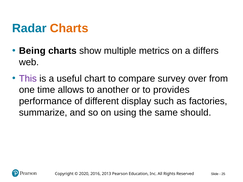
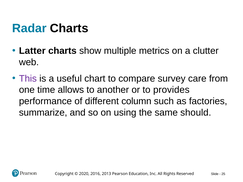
Charts at (69, 28) colour: orange -> black
Being: Being -> Latter
differs: differs -> clutter
over: over -> care
display: display -> column
